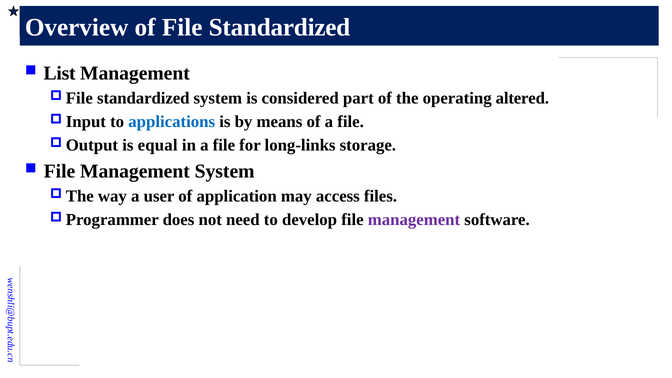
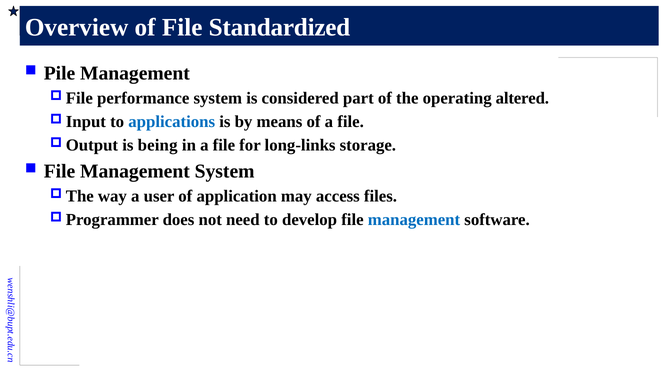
List: List -> Pile
standardized at (143, 98): standardized -> performance
equal: equal -> being
management at (414, 220) colour: purple -> blue
